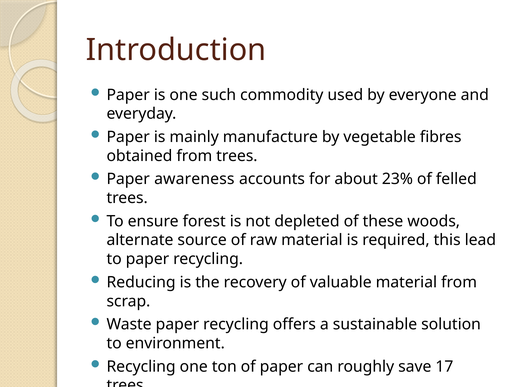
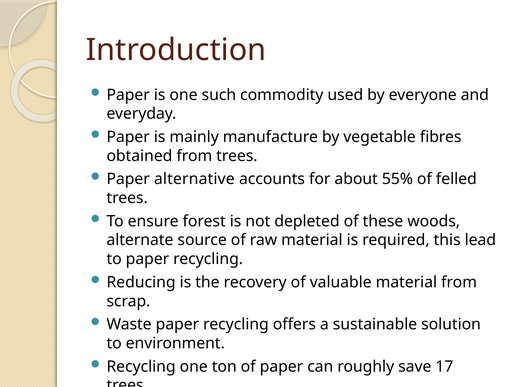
awareness: awareness -> alternative
23%: 23% -> 55%
